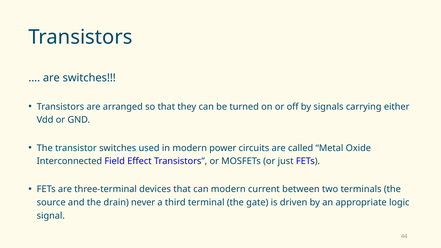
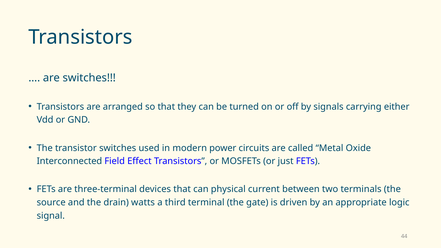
can modern: modern -> physical
never: never -> watts
